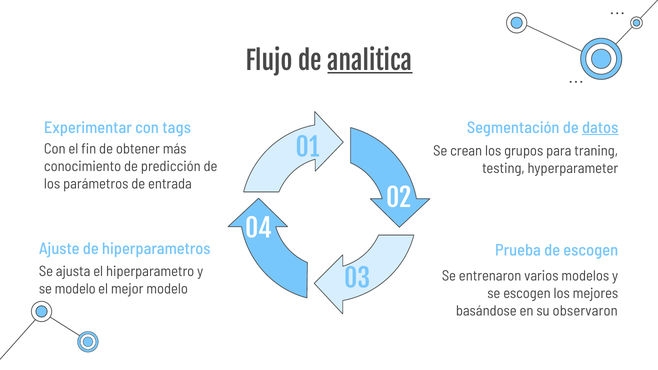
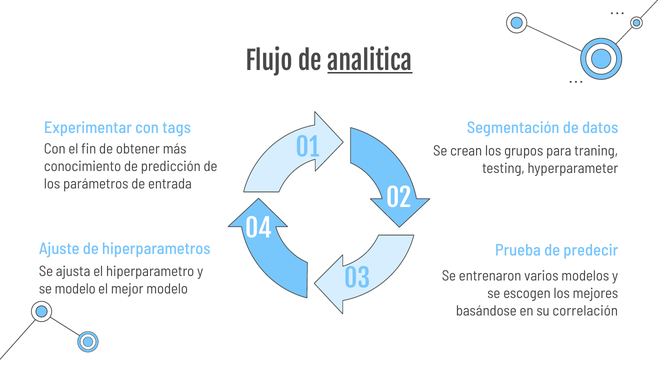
datos underline: present -> none
de escogen: escogen -> predecir
observaron: observaron -> correlación
